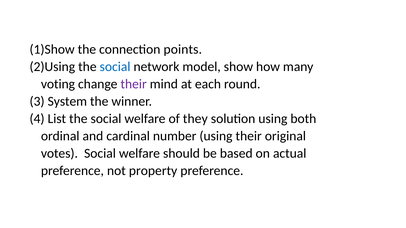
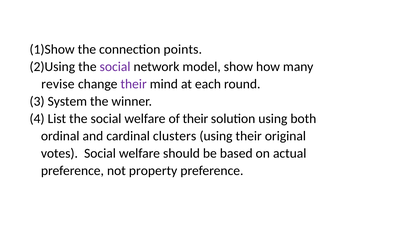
social at (115, 67) colour: blue -> purple
voting: voting -> revise
of they: they -> their
number: number -> clusters
